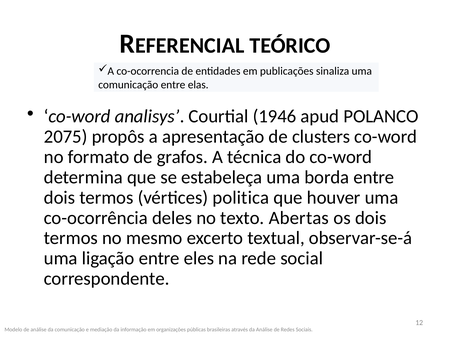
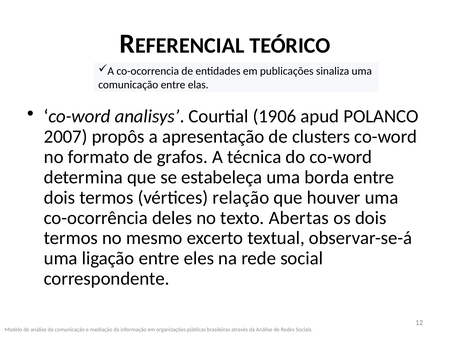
1946: 1946 -> 1906
2075: 2075 -> 2007
politica: politica -> relação
